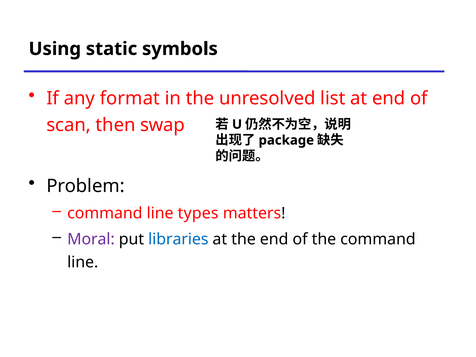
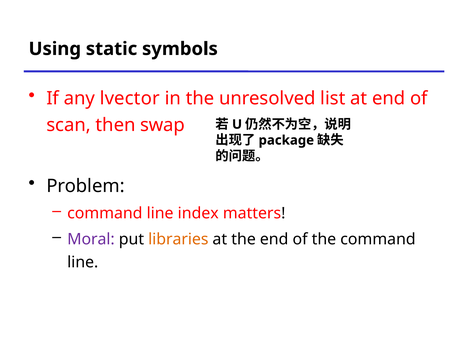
format: format -> lvector
types: types -> index
libraries colour: blue -> orange
